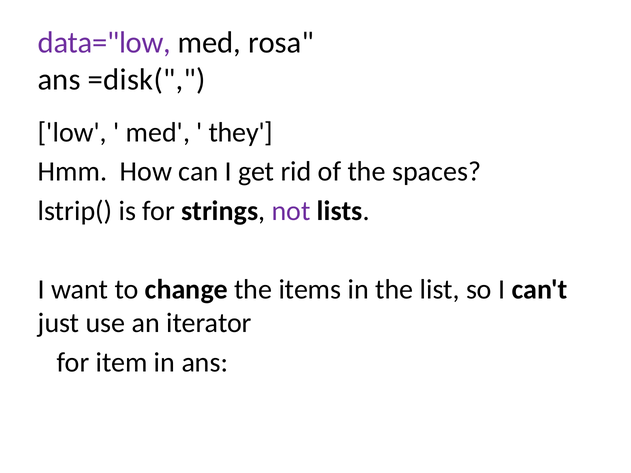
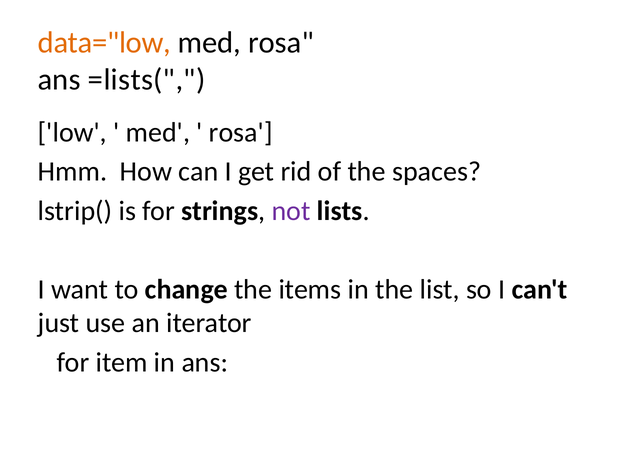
data="low colour: purple -> orange
=disk(: =disk( -> =lists(
they at (241, 132): they -> rosa
